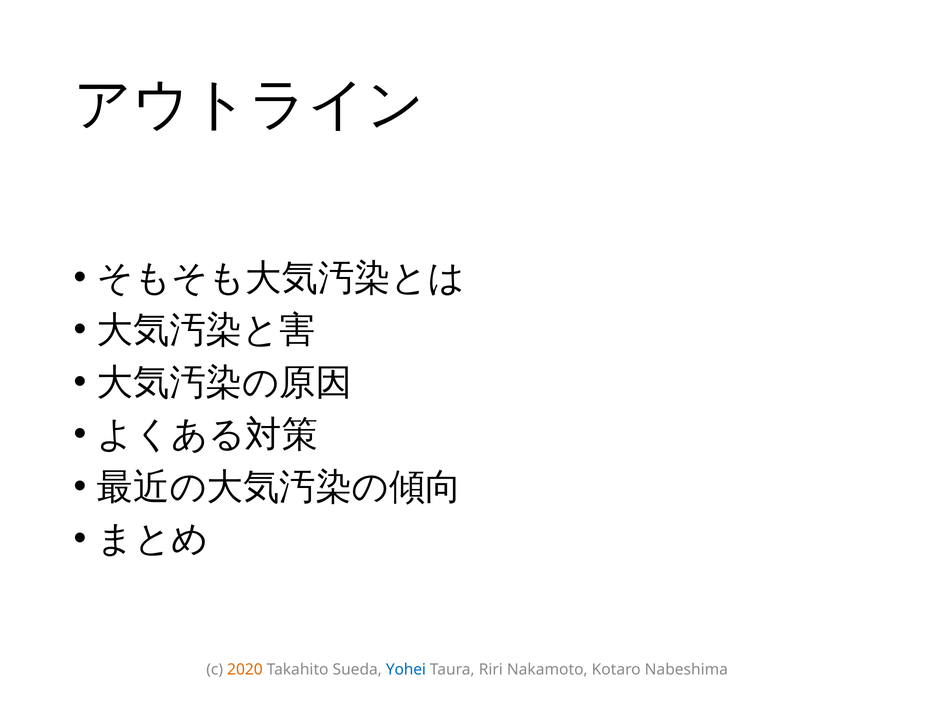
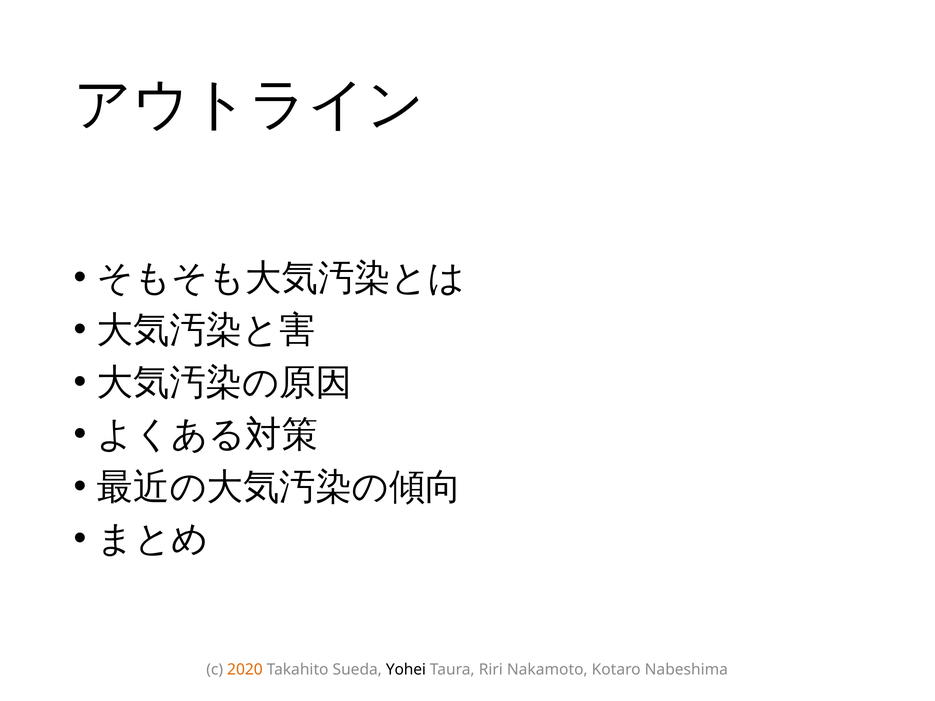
Yohei colour: blue -> black
